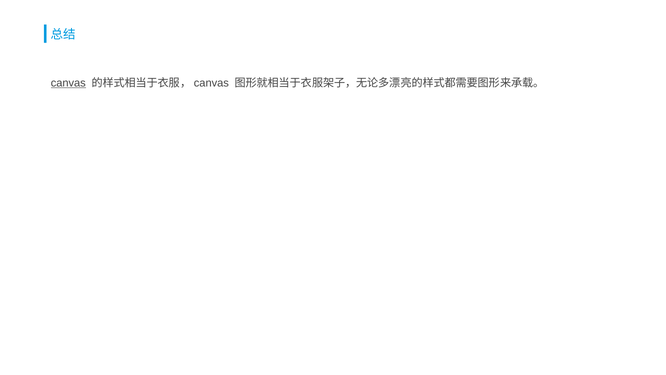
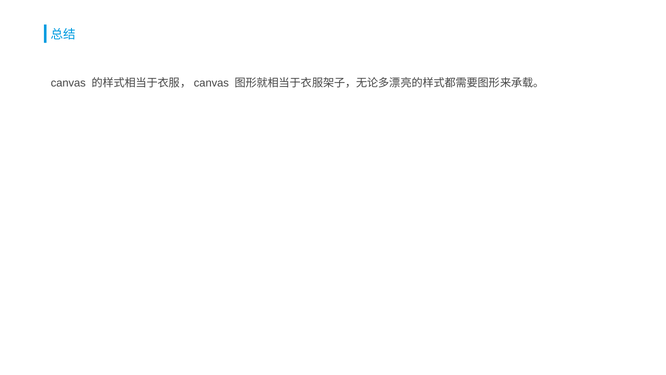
canvas underline: present -> none
